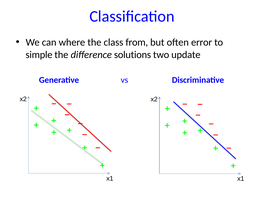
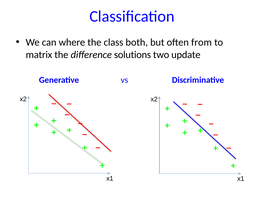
from: from -> both
error: error -> from
simple: simple -> matrix
